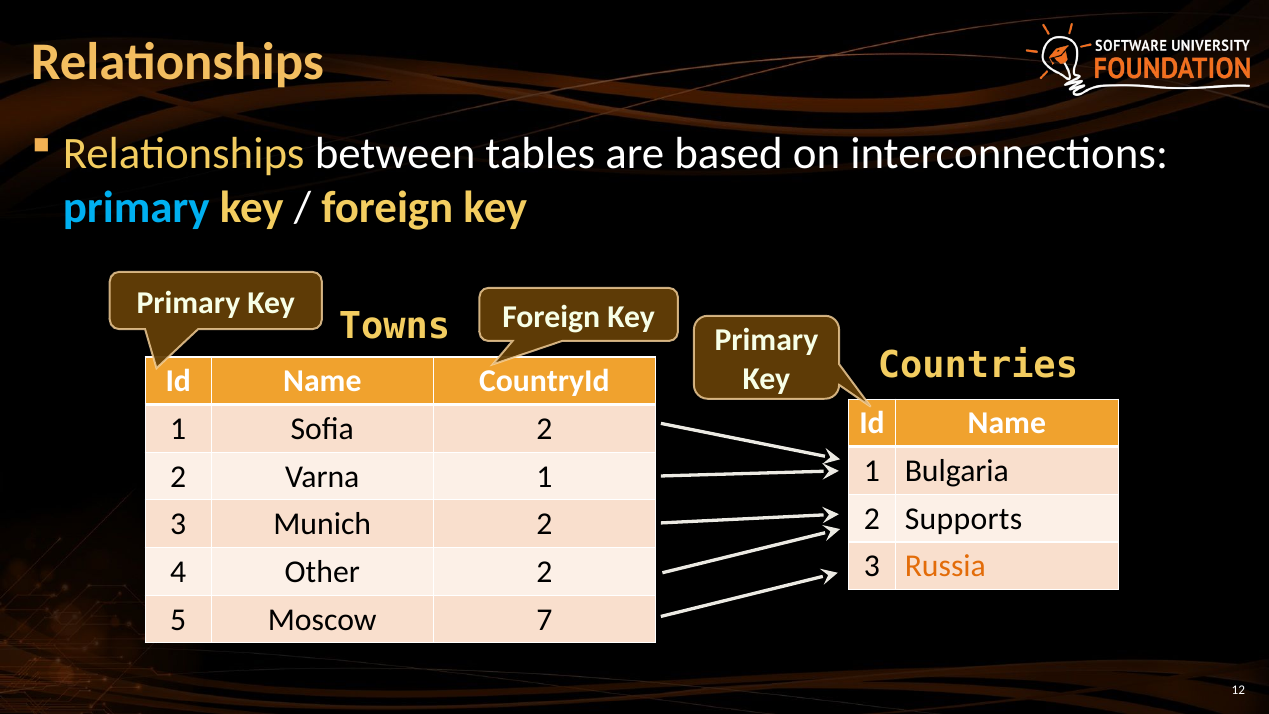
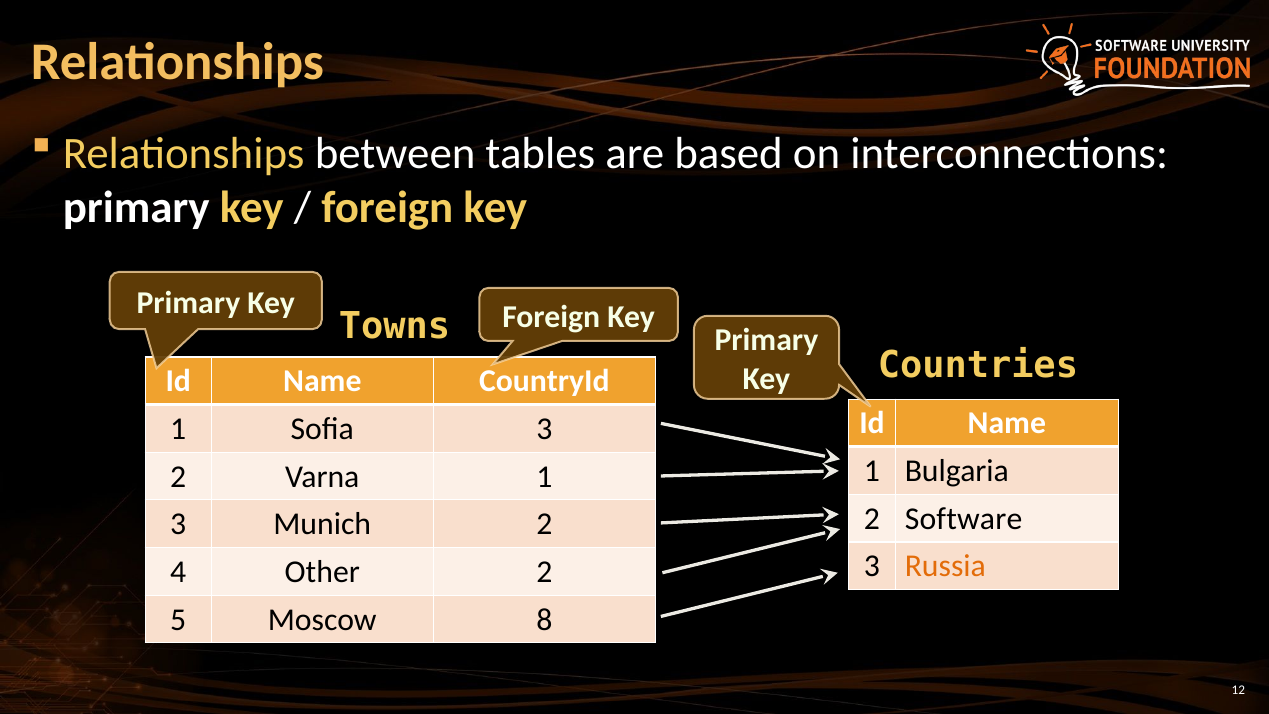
primary at (136, 208) colour: light blue -> white
Sofia 2: 2 -> 3
Supports: Supports -> Software
7: 7 -> 8
